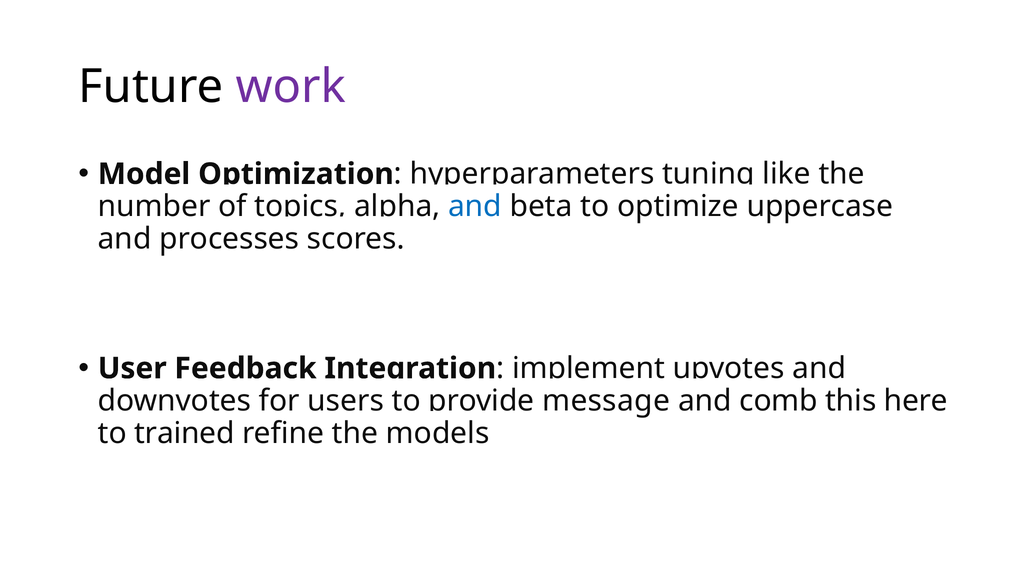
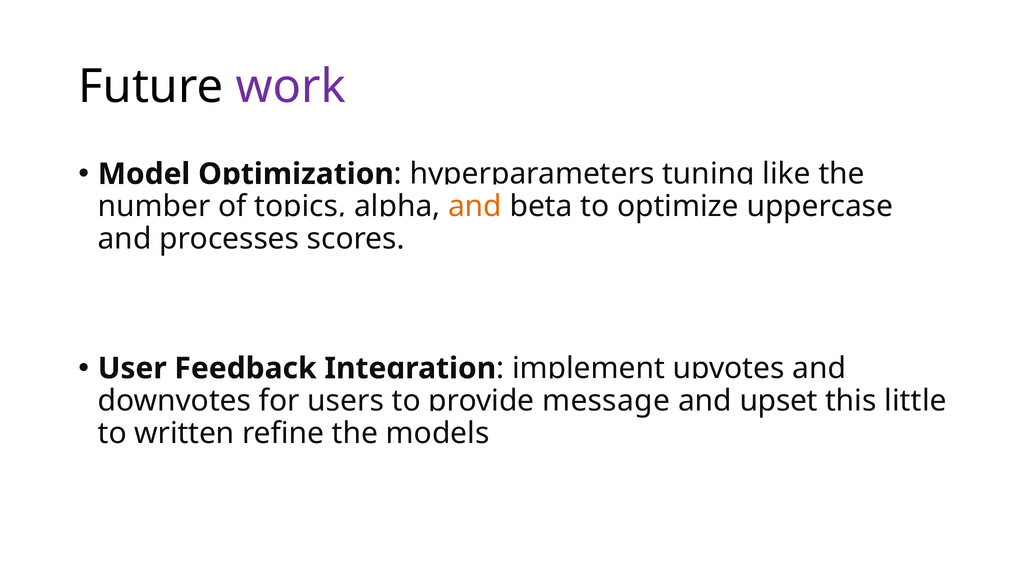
and at (475, 206) colour: blue -> orange
comb: comb -> upset
here: here -> little
trained: trained -> written
